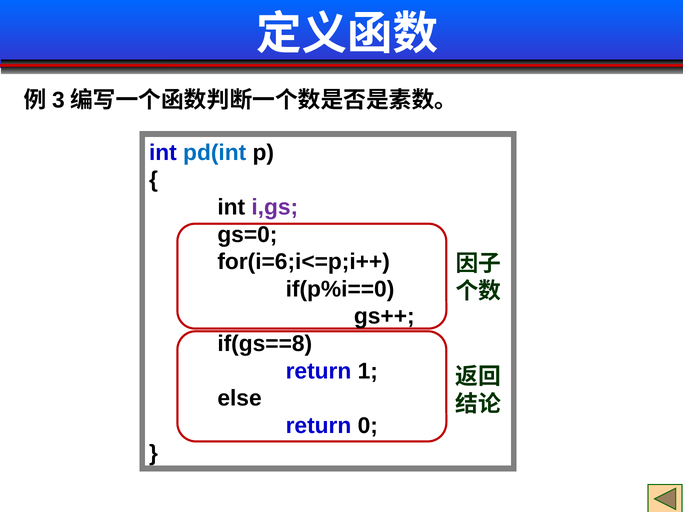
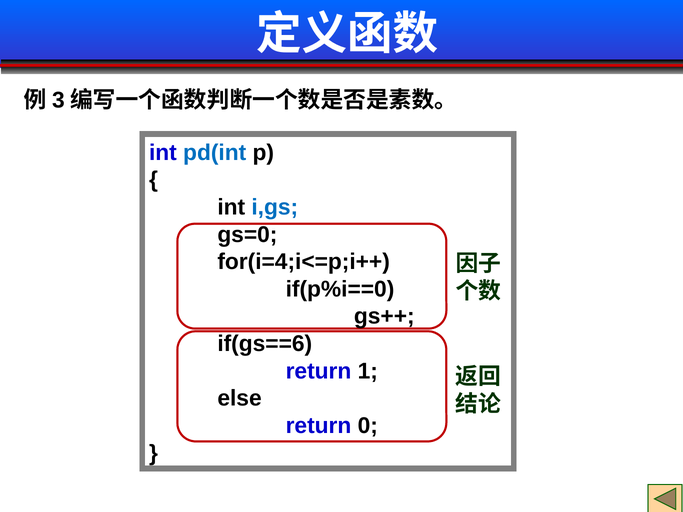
i,gs colour: purple -> blue
for(i=6;i<=p;i++: for(i=6;i<=p;i++ -> for(i=4;i<=p;i++
if(gs==8: if(gs==8 -> if(gs==6
